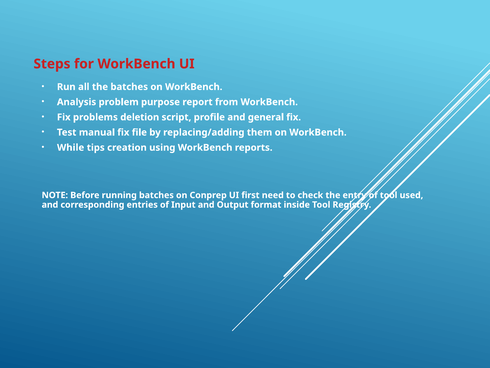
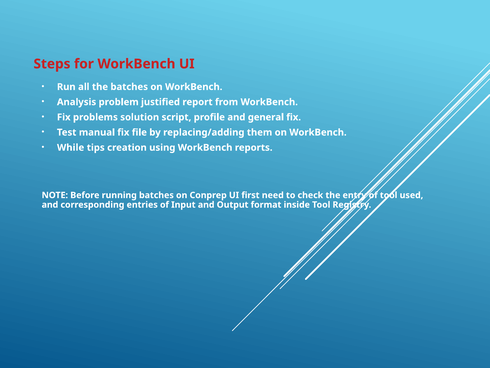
purpose: purpose -> justified
deletion: deletion -> solution
